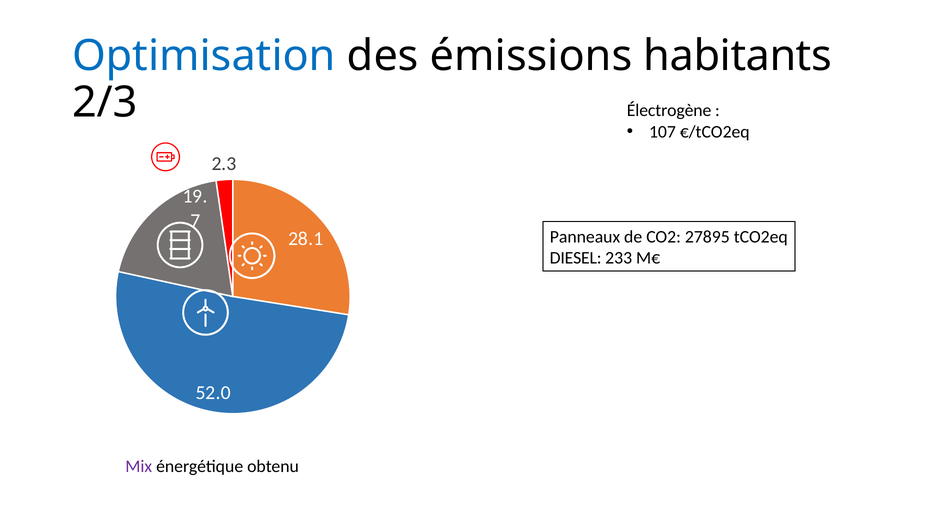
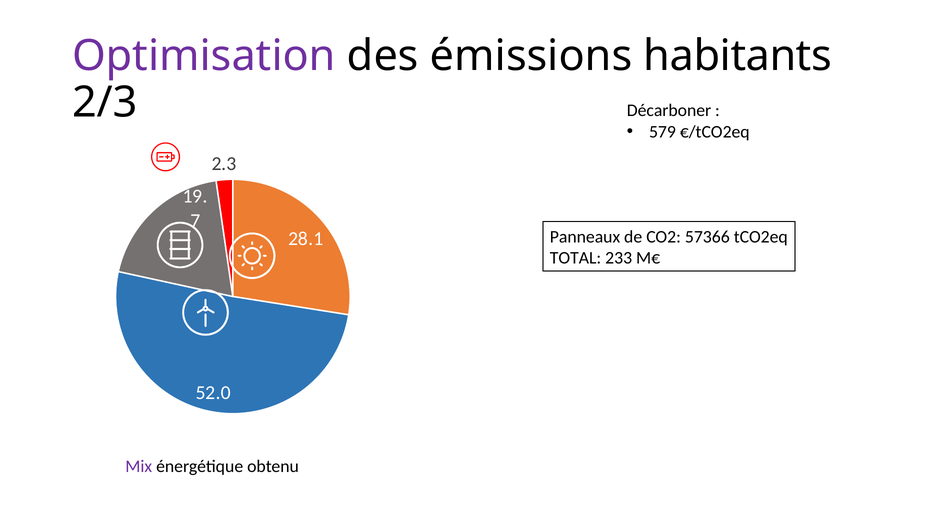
Optimisation colour: blue -> purple
Électrogène: Électrogène -> Décarboner
107: 107 -> 579
27895: 27895 -> 57366
DIESEL: DIESEL -> TOTAL
